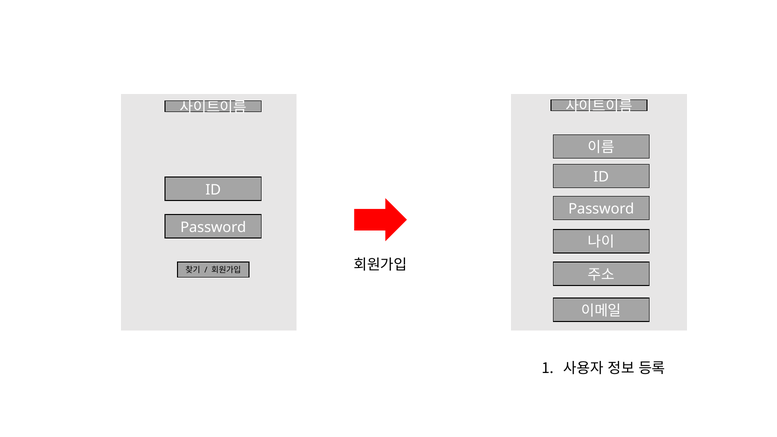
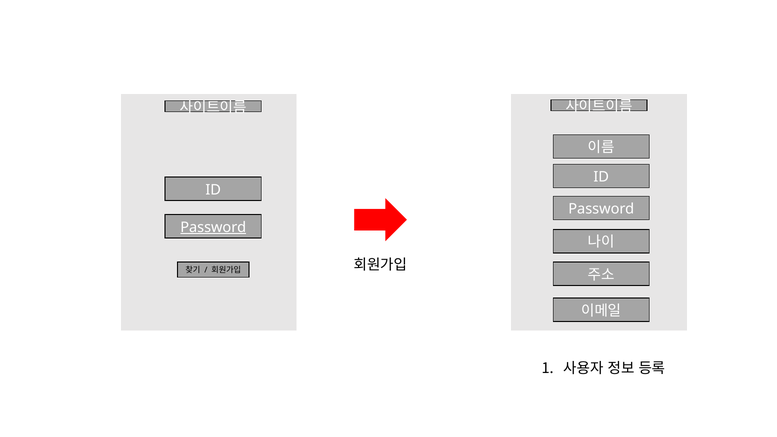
Password at (213, 227) underline: none -> present
